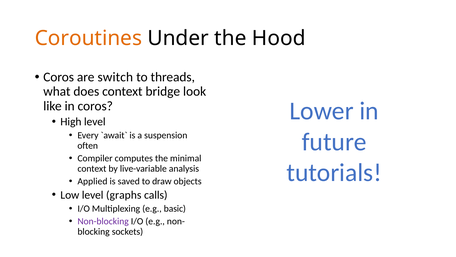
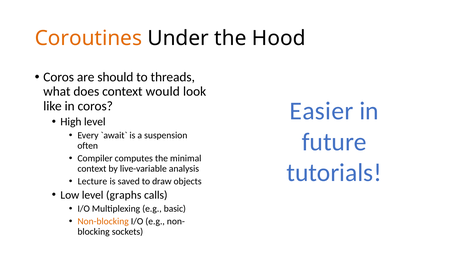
switch: switch -> should
bridge: bridge -> would
Lower: Lower -> Easier
Applied: Applied -> Lecture
Non-blocking colour: purple -> orange
